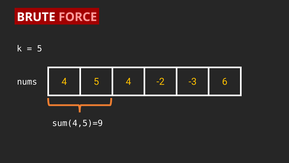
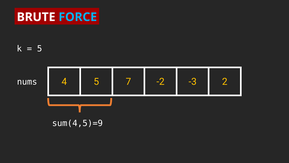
FORCE colour: pink -> light blue
5 4: 4 -> 7
6: 6 -> 2
